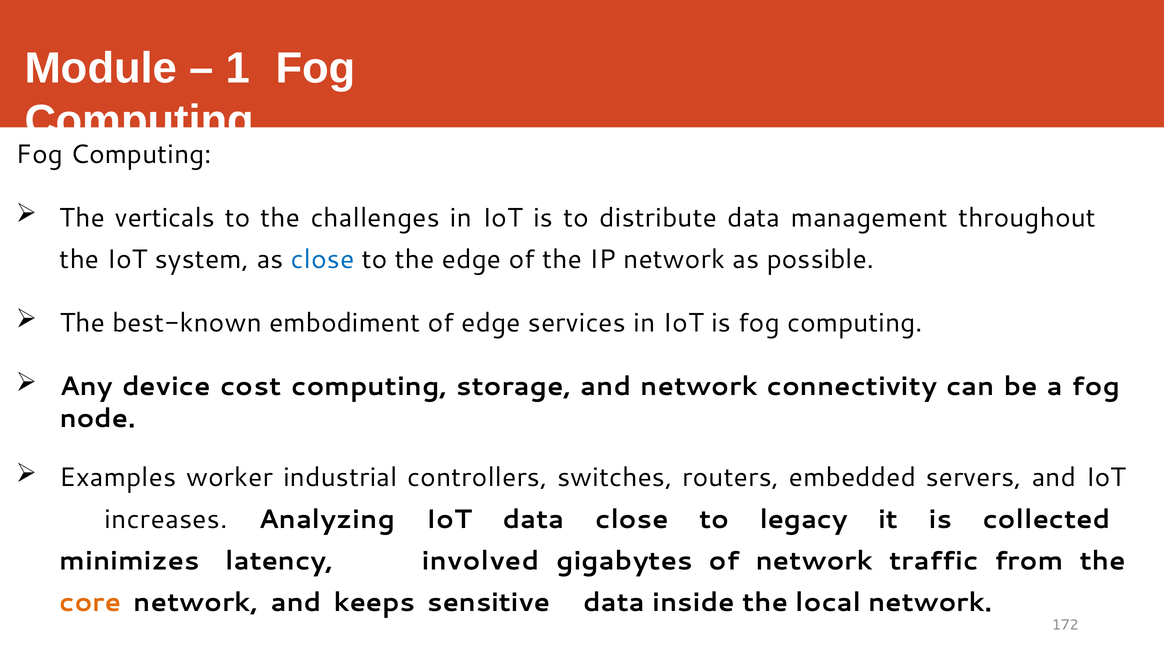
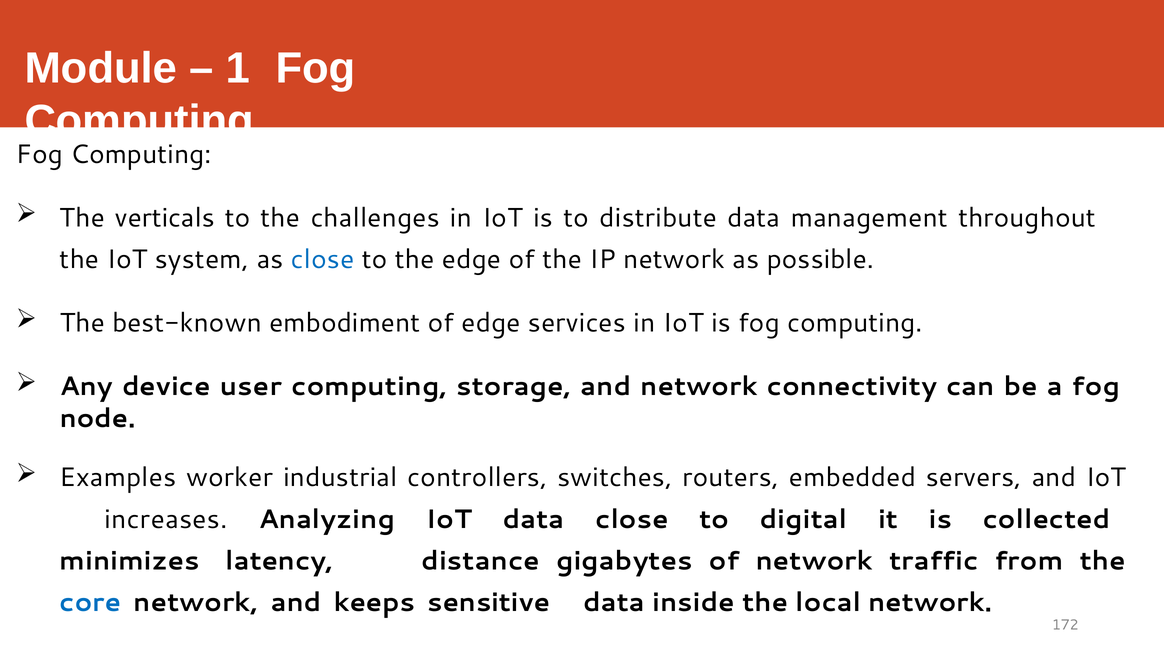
cost: cost -> user
legacy: legacy -> digital
involved: involved -> distance
core colour: orange -> blue
